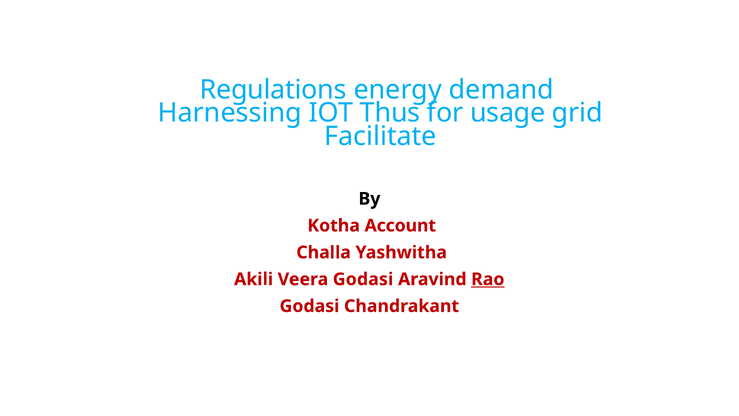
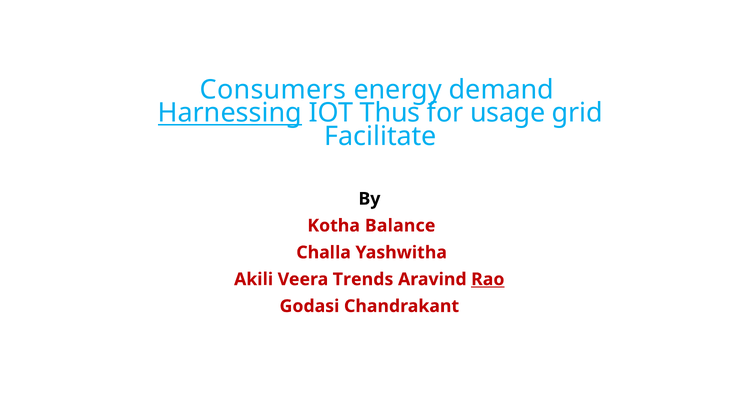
Regulations: Regulations -> Consumers
Harnessing underline: none -> present
Account: Account -> Balance
Veera Godasi: Godasi -> Trends
